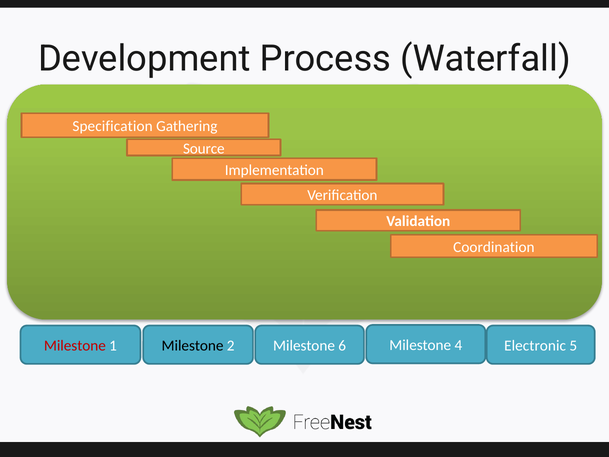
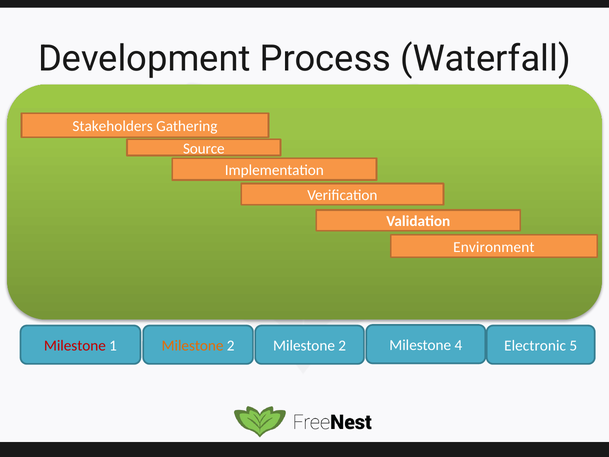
Specification: Specification -> Stakeholders
Coordination: Coordination -> Environment
Milestone at (193, 346) colour: black -> orange
2 Milestone 6: 6 -> 2
